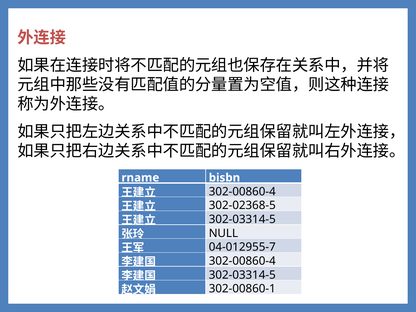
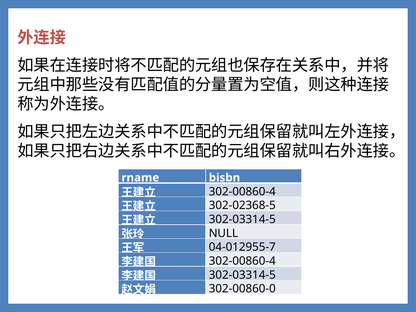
302-00860-1: 302-00860-1 -> 302-00860-0
